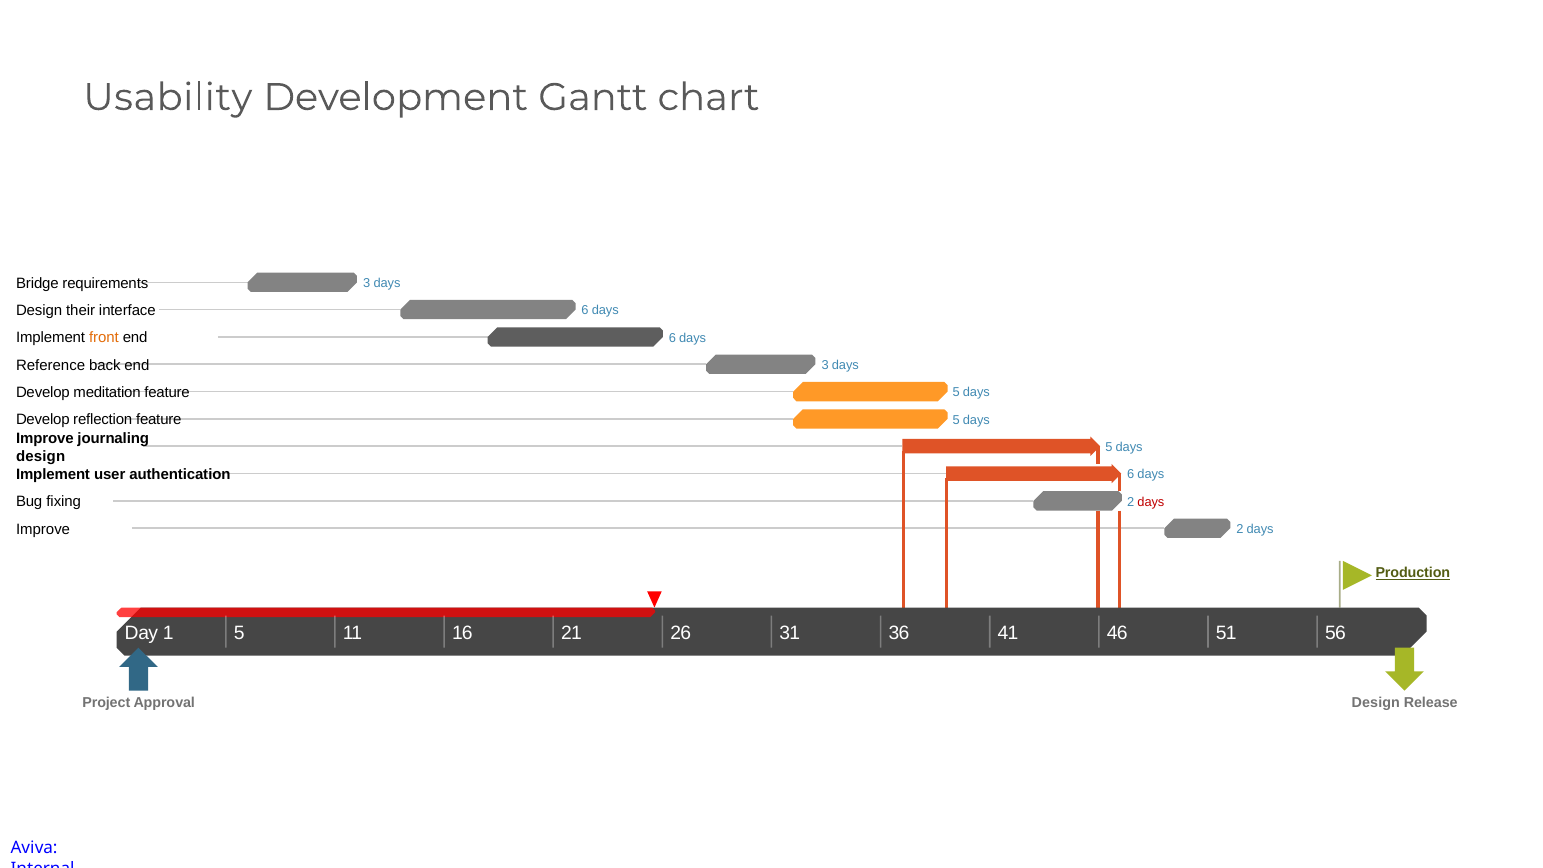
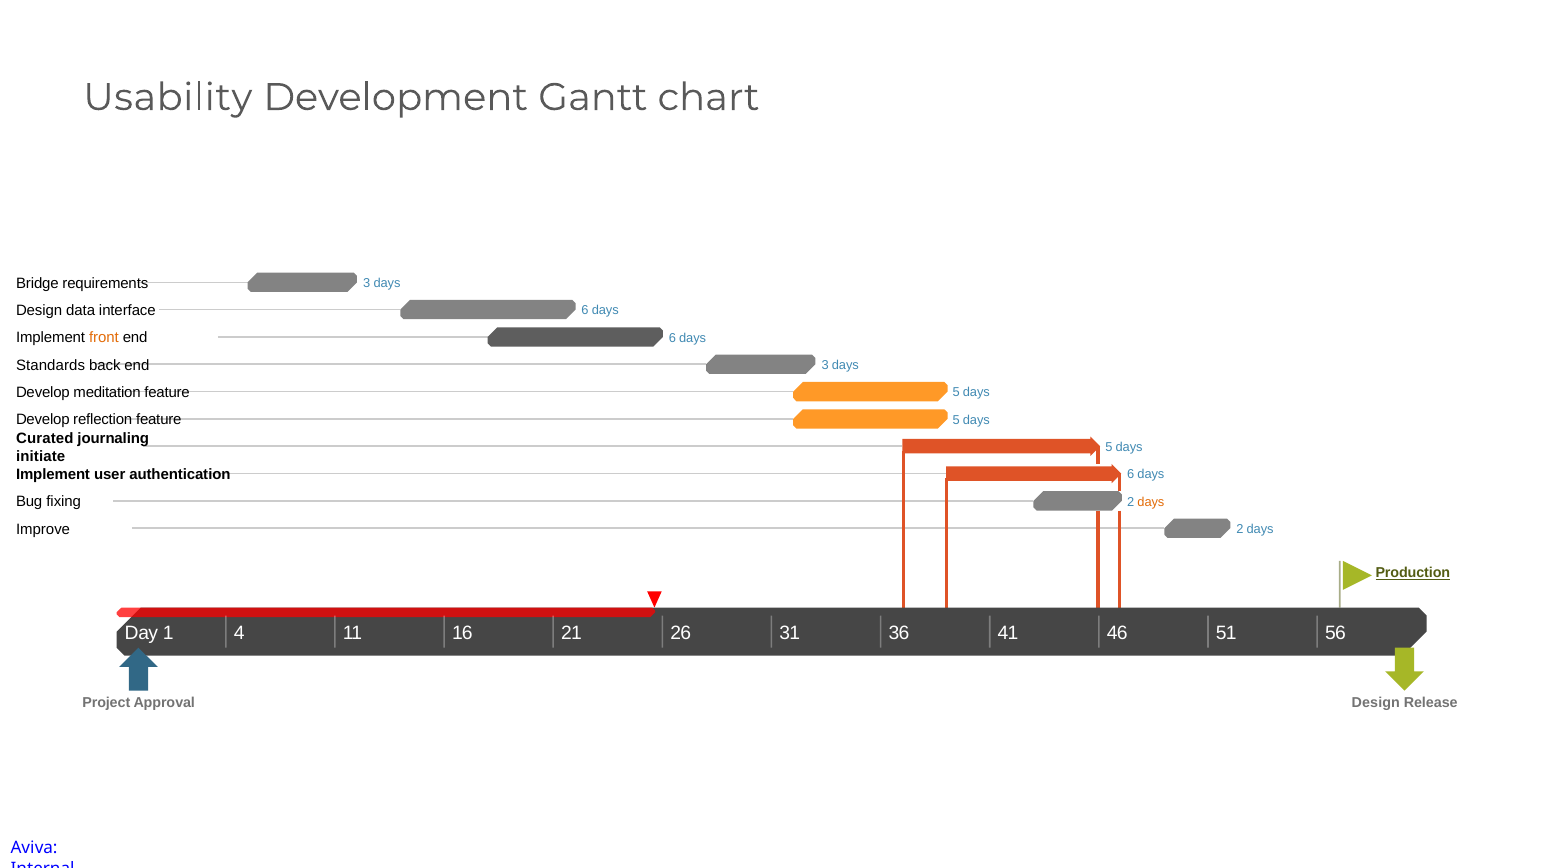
their: their -> data
Reference: Reference -> Standards
Improve at (45, 438): Improve -> Curated
design at (41, 456): design -> initiate
days at (1151, 502) colour: red -> orange
1 5: 5 -> 4
